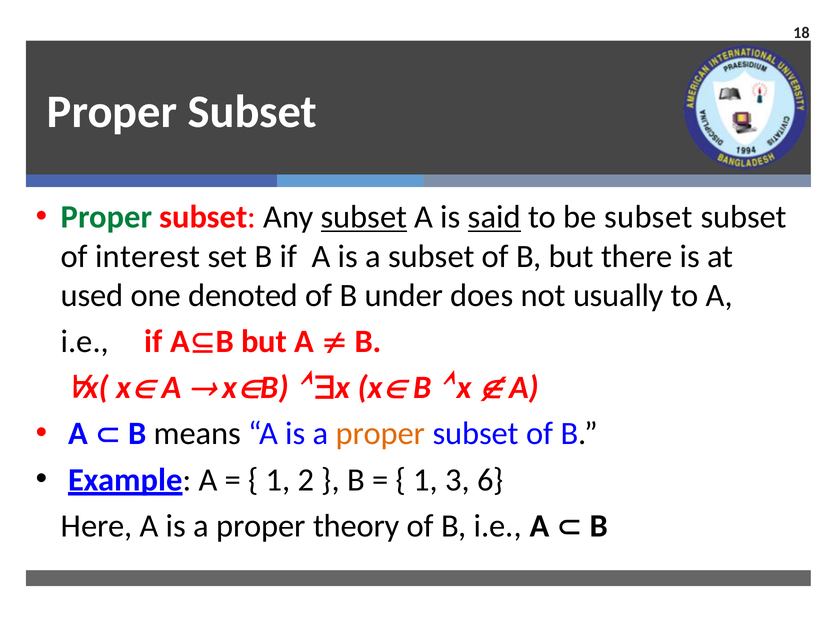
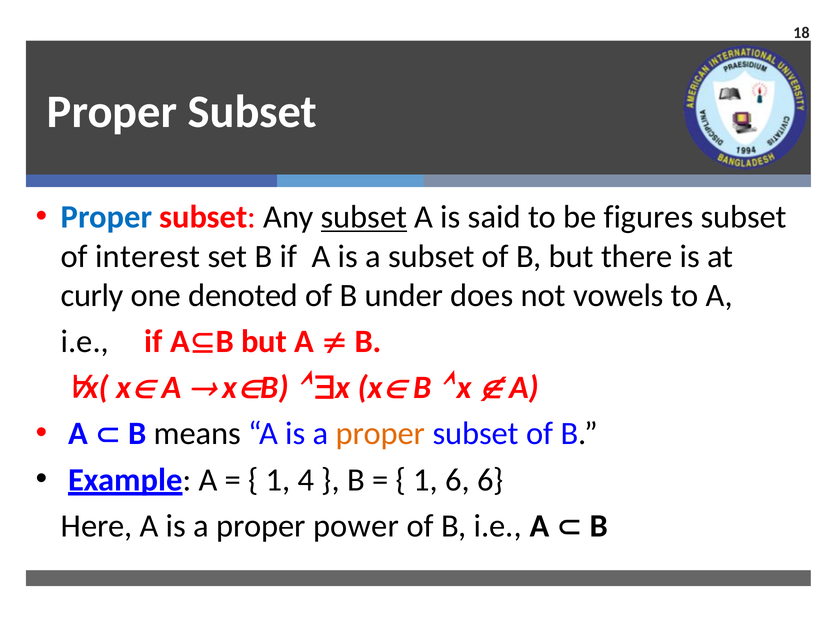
Proper at (106, 217) colour: green -> blue
said underline: present -> none
be subset: subset -> figures
used: used -> curly
usually: usually -> vowels
2: 2 -> 4
1 3: 3 -> 6
theory: theory -> power
